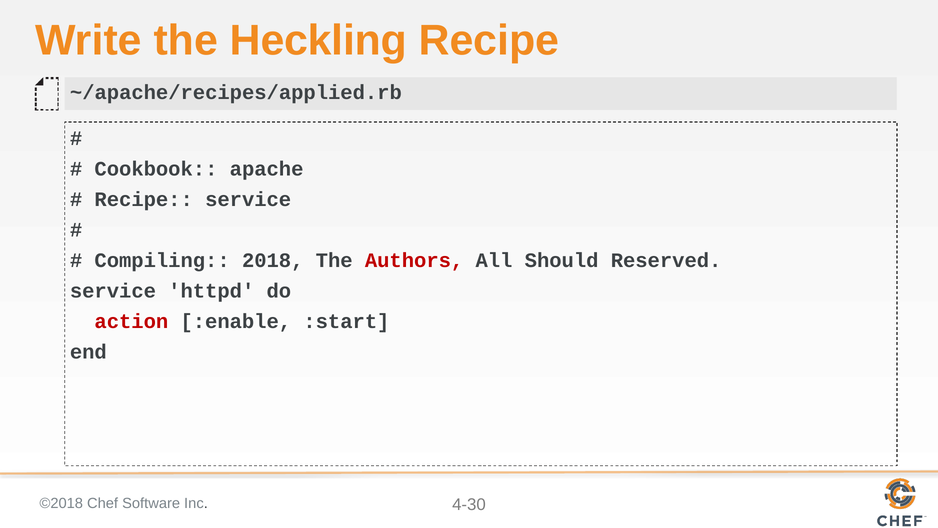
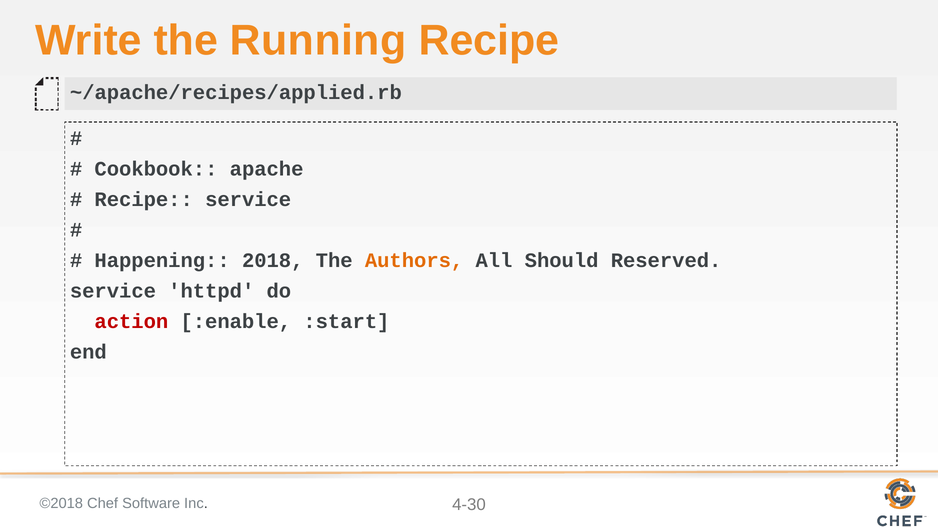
Heckling: Heckling -> Running
Compiling: Compiling -> Happening
Authors colour: red -> orange
